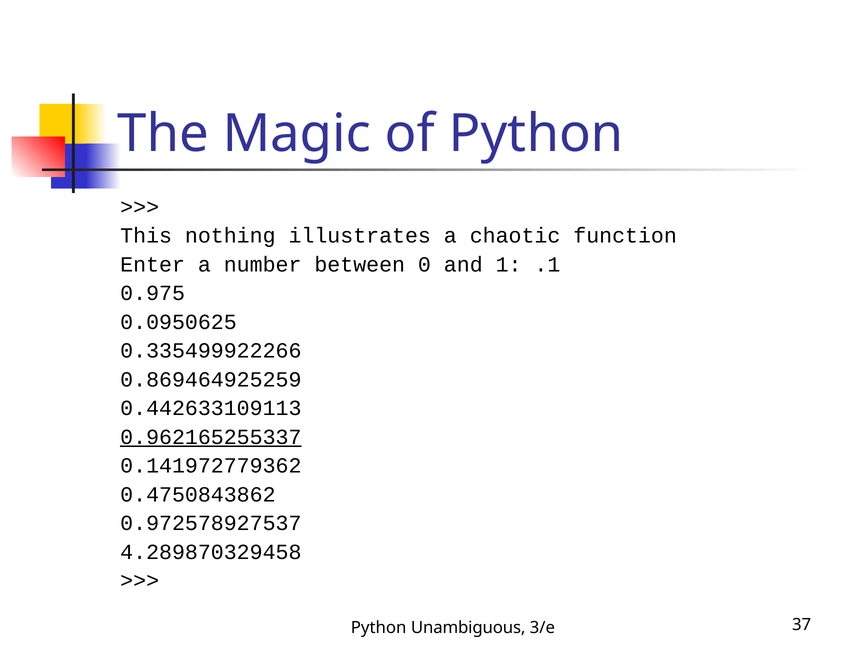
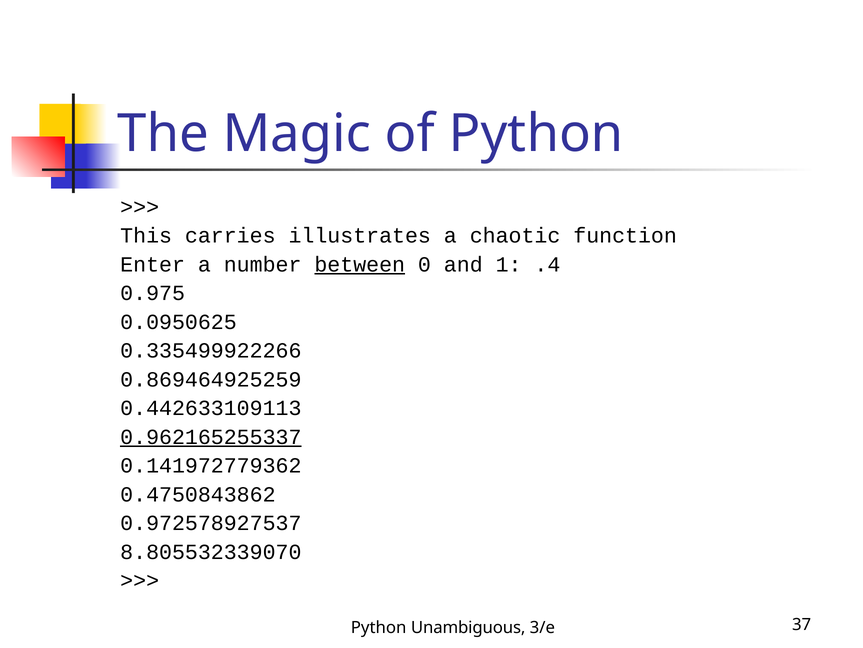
nothing: nothing -> carries
between underline: none -> present
.1: .1 -> .4
4.289870329458: 4.289870329458 -> 8.805532339070
